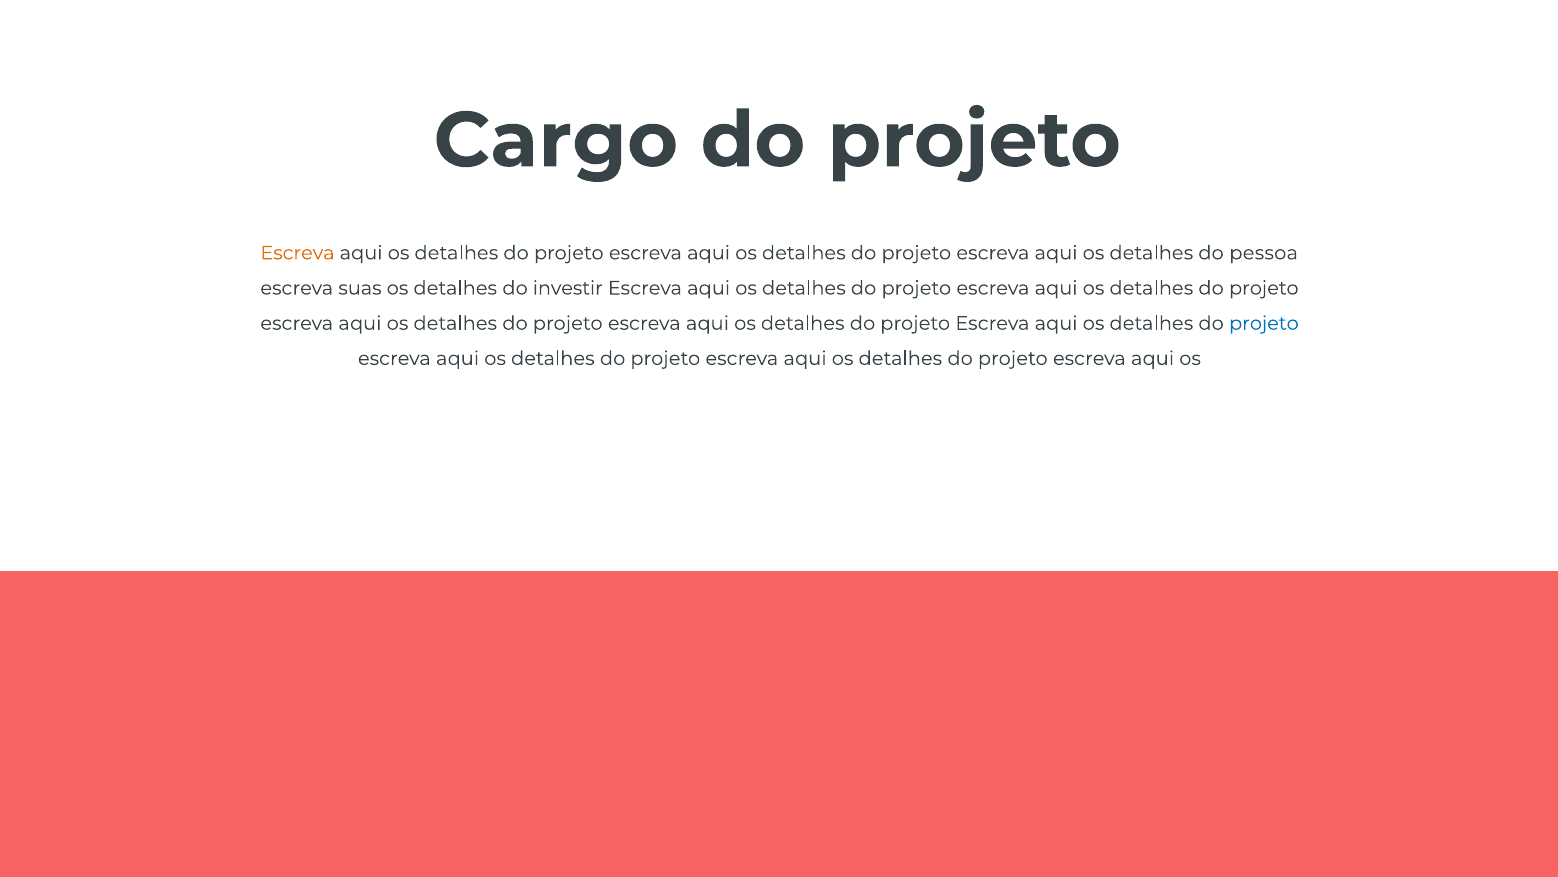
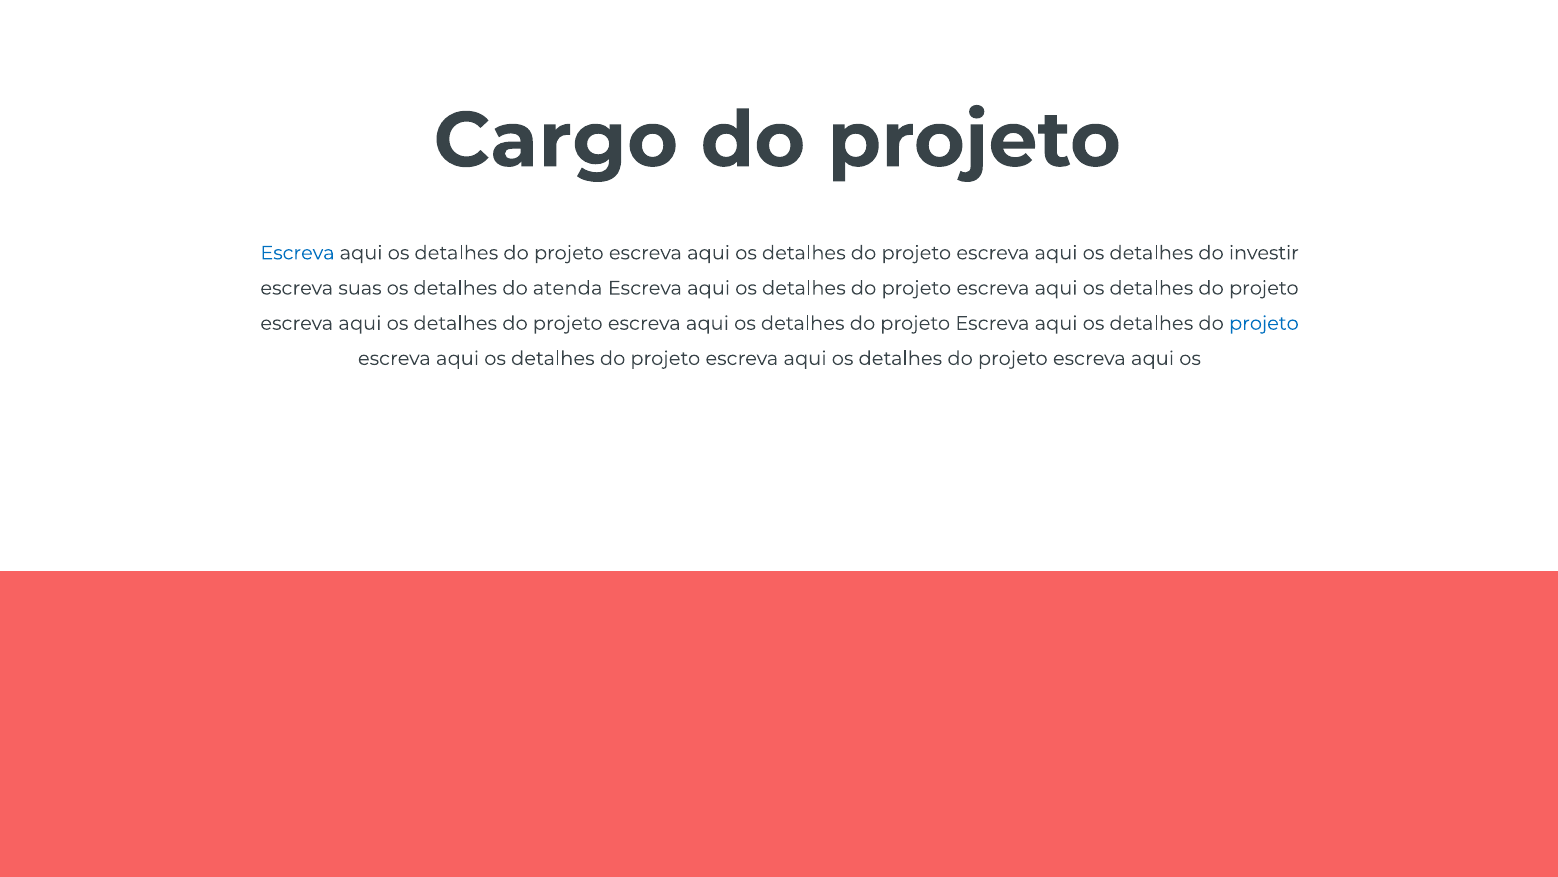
Escreva at (297, 253) colour: orange -> blue
pessoa: pessoa -> investir
investir: investir -> atenda
